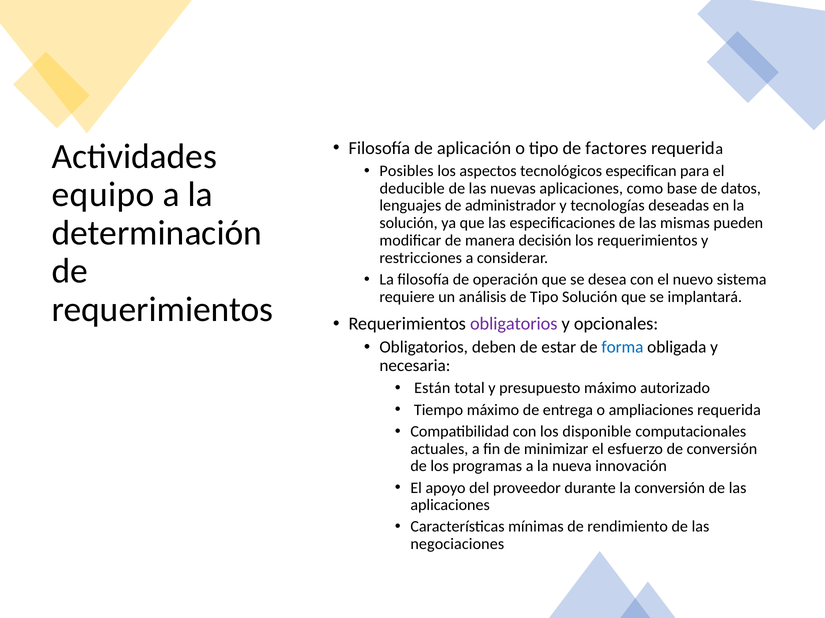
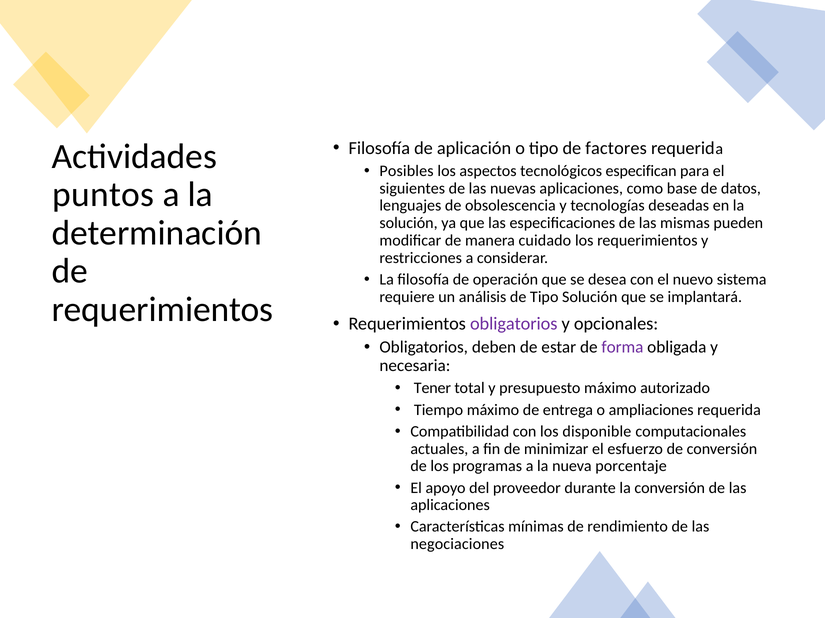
equipo: equipo -> puntos
deducible: deducible -> siguientes
administrador: administrador -> obsolescencia
decisión: decisión -> cuidado
forma colour: blue -> purple
Están: Están -> Tener
innovación: innovación -> porcentaje
